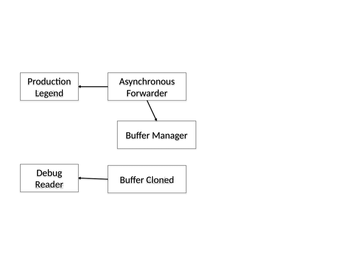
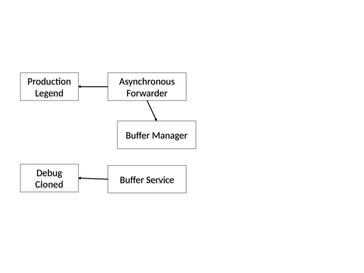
Reader: Reader -> Cloned
Cloned: Cloned -> Service
